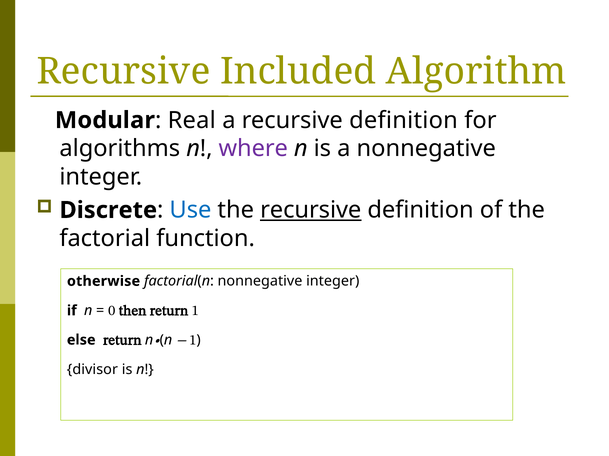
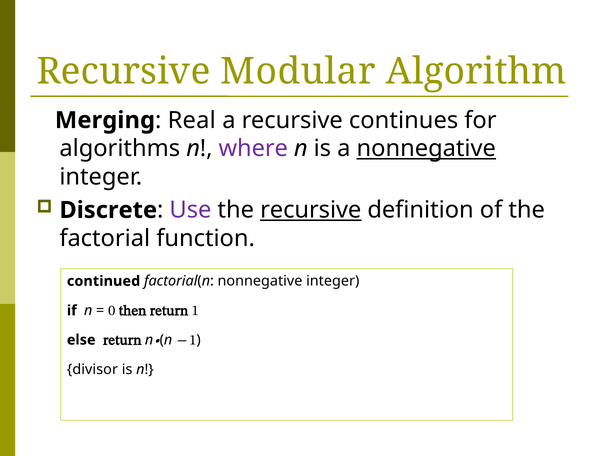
Included: Included -> Modular
Modular: Modular -> Merging
a recursive definition: definition -> continues
nonnegative at (426, 149) underline: none -> present
Use colour: blue -> purple
otherwise: otherwise -> continued
